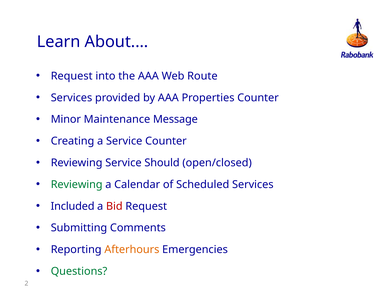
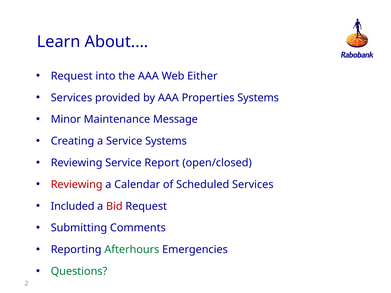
Route: Route -> Either
Properties Counter: Counter -> Systems
Service Counter: Counter -> Systems
Should: Should -> Report
Reviewing at (77, 185) colour: green -> red
Afterhours colour: orange -> green
